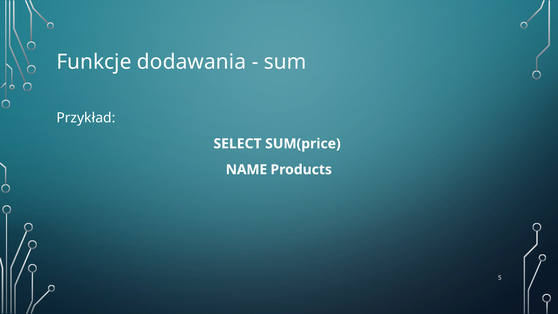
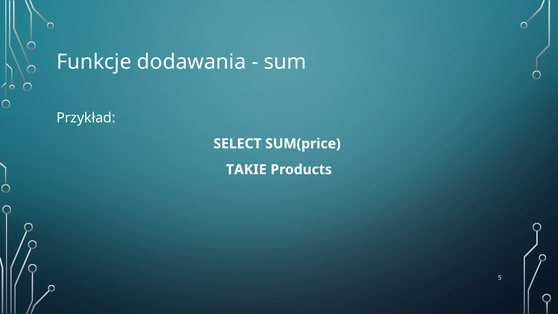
NAME: NAME -> TAKIE
